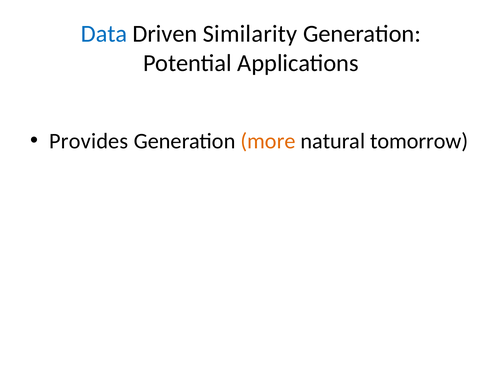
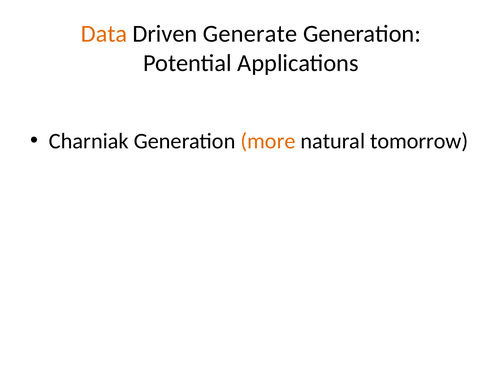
Data colour: blue -> orange
Similarity: Similarity -> Generate
Provides: Provides -> Charniak
